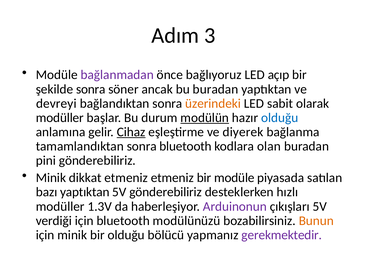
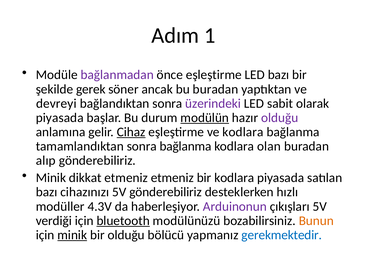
3: 3 -> 1
önce bağlıyoruz: bağlıyoruz -> eşleştirme
LED açıp: açıp -> bazı
şekilde sonra: sonra -> gerek
üzerindeki colour: orange -> purple
modüller at (60, 118): modüller -> piyasada
olduğu at (280, 118) colour: blue -> purple
ve diyerek: diyerek -> kodlara
sonra bluetooth: bluetooth -> bağlanma
pini: pini -> alıp
bir modüle: modüle -> kodlara
bazı yaptıktan: yaptıktan -> cihazınızı
1.3V: 1.3V -> 4.3V
bluetooth at (123, 221) underline: none -> present
minik at (72, 235) underline: none -> present
gerekmektedir colour: purple -> blue
